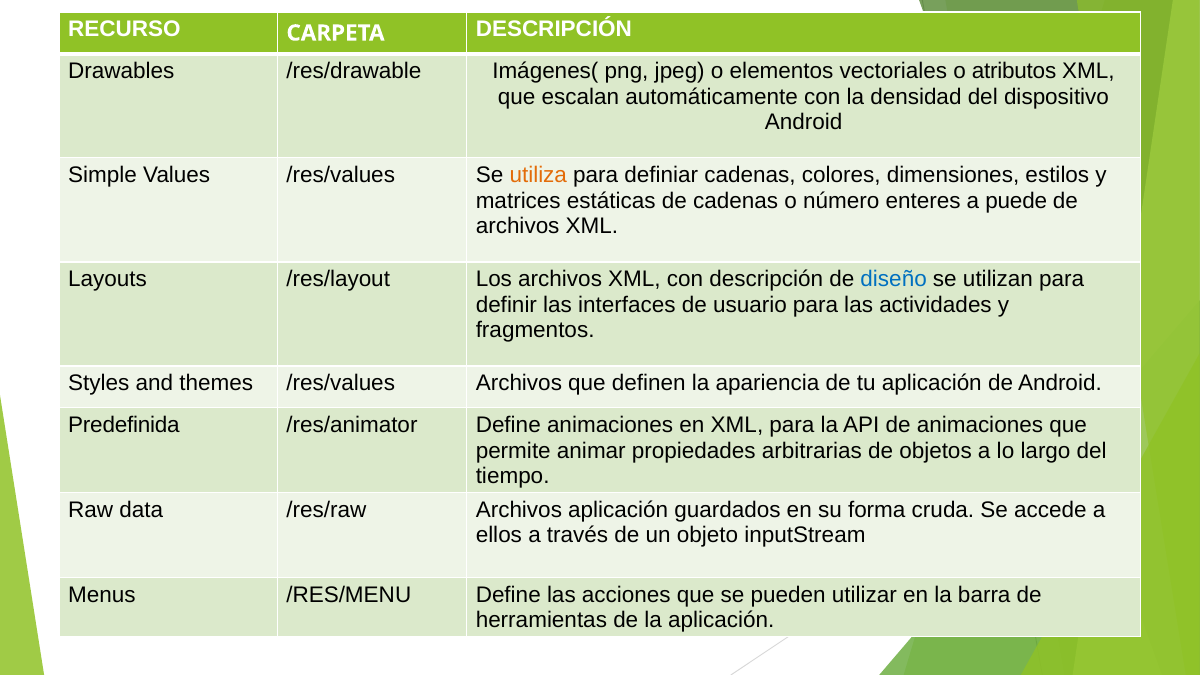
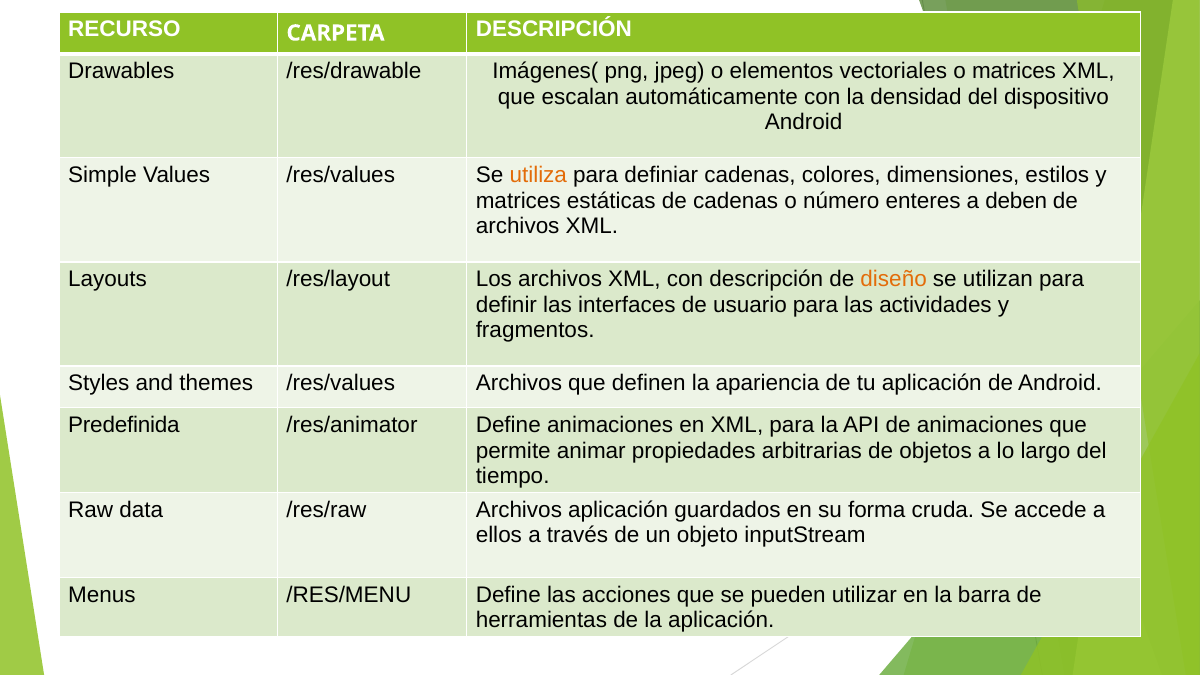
o atributos: atributos -> matrices
puede: puede -> deben
diseño colour: blue -> orange
